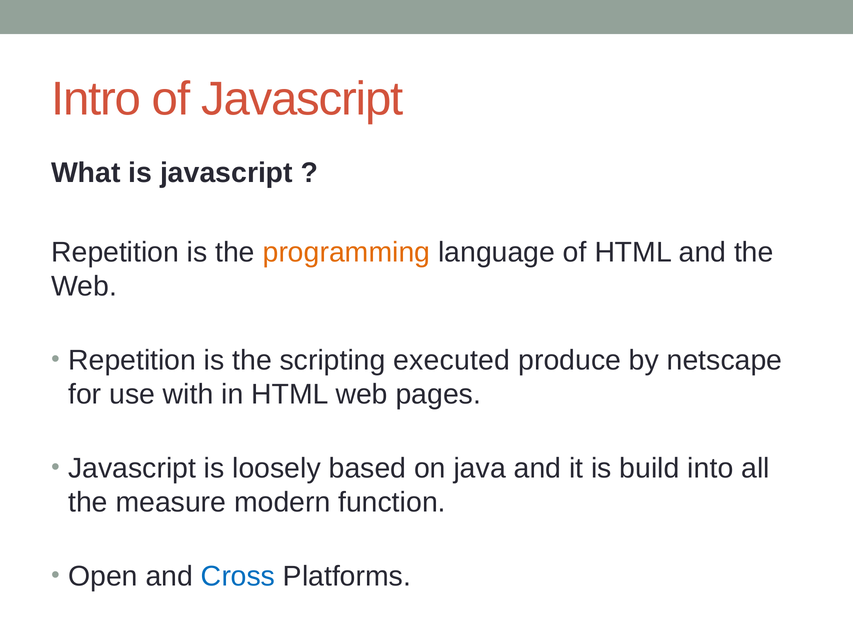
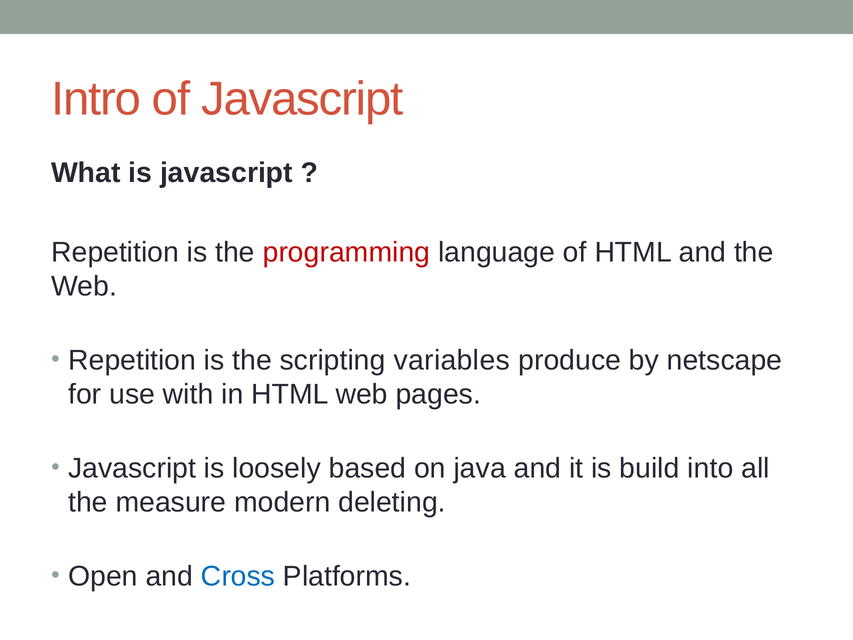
programming colour: orange -> red
executed: executed -> variables
function: function -> deleting
